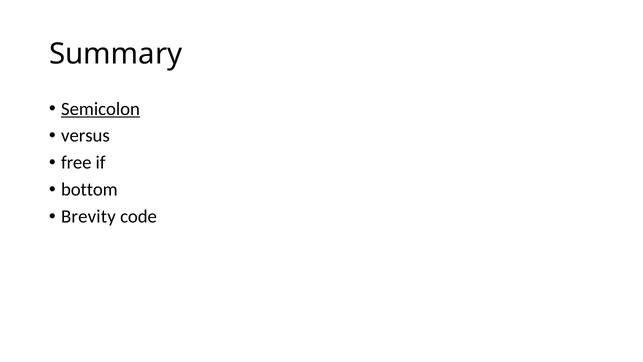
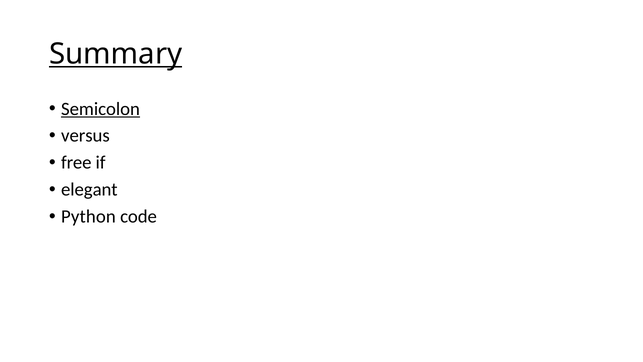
Summary underline: none -> present
bottom: bottom -> elegant
Brevity: Brevity -> Python
